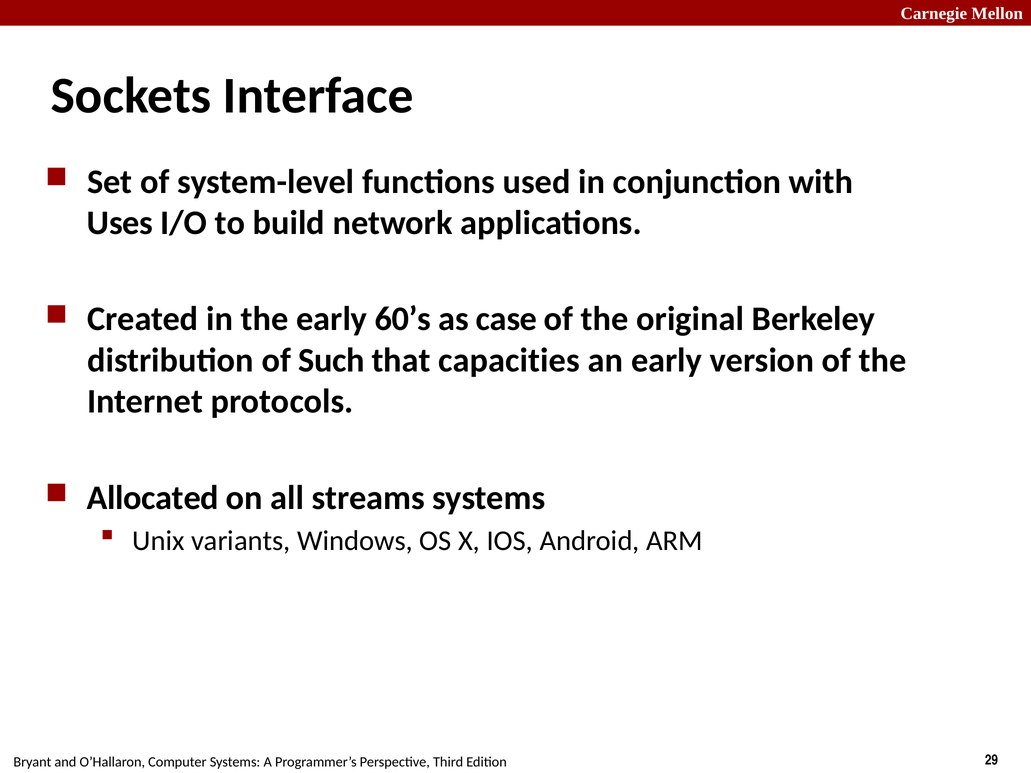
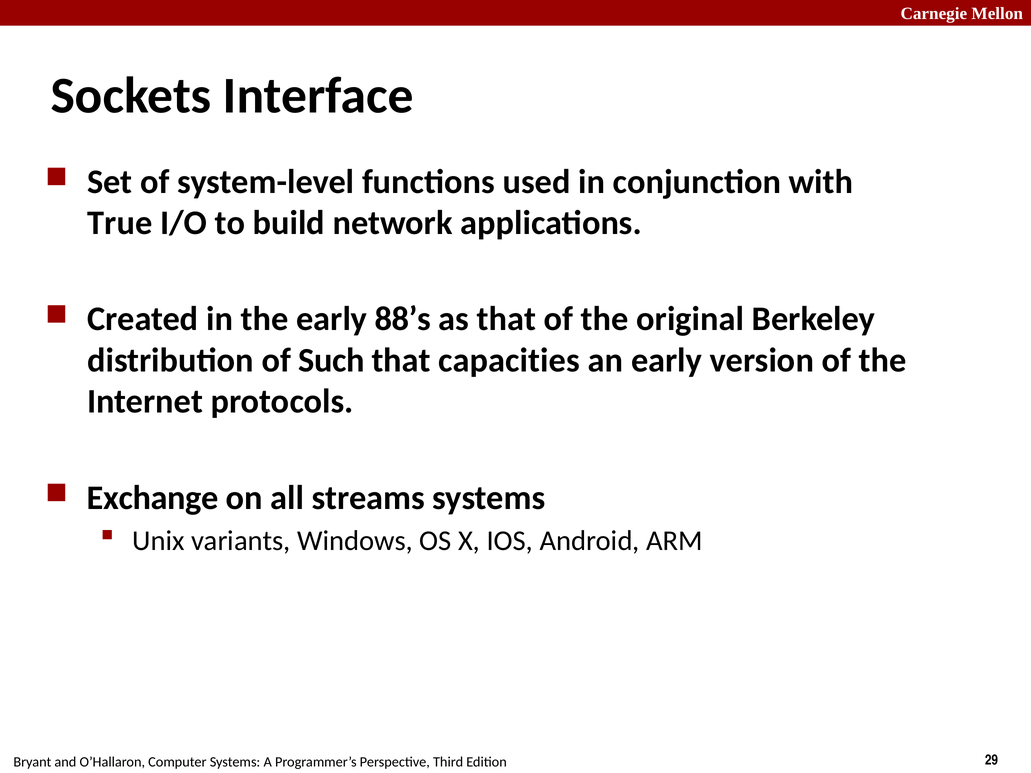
Uses: Uses -> True
60’s: 60’s -> 88’s
as case: case -> that
Allocated: Allocated -> Exchange
